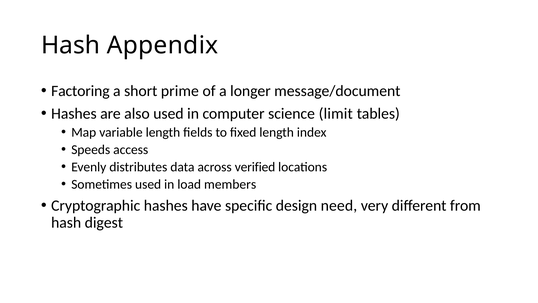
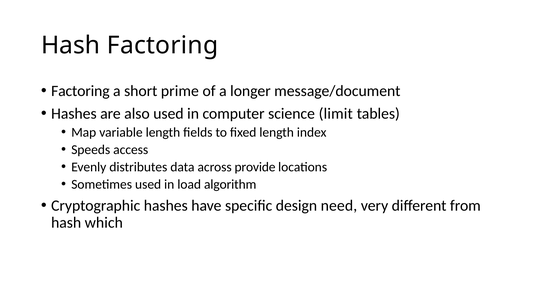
Hash Appendix: Appendix -> Factoring
verified: verified -> provide
members: members -> algorithm
digest: digest -> which
